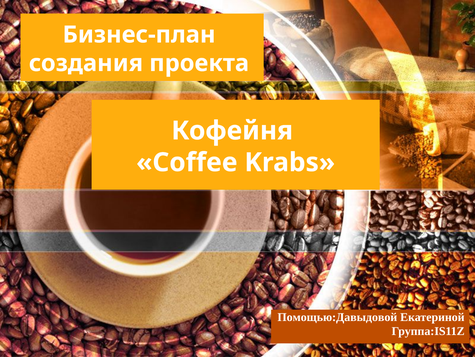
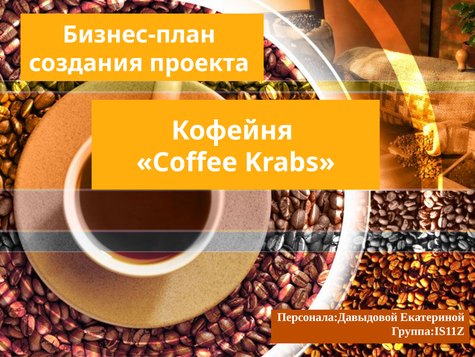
Помощью:Давыдовой: Помощью:Давыдовой -> Персонала:Давыдовой
